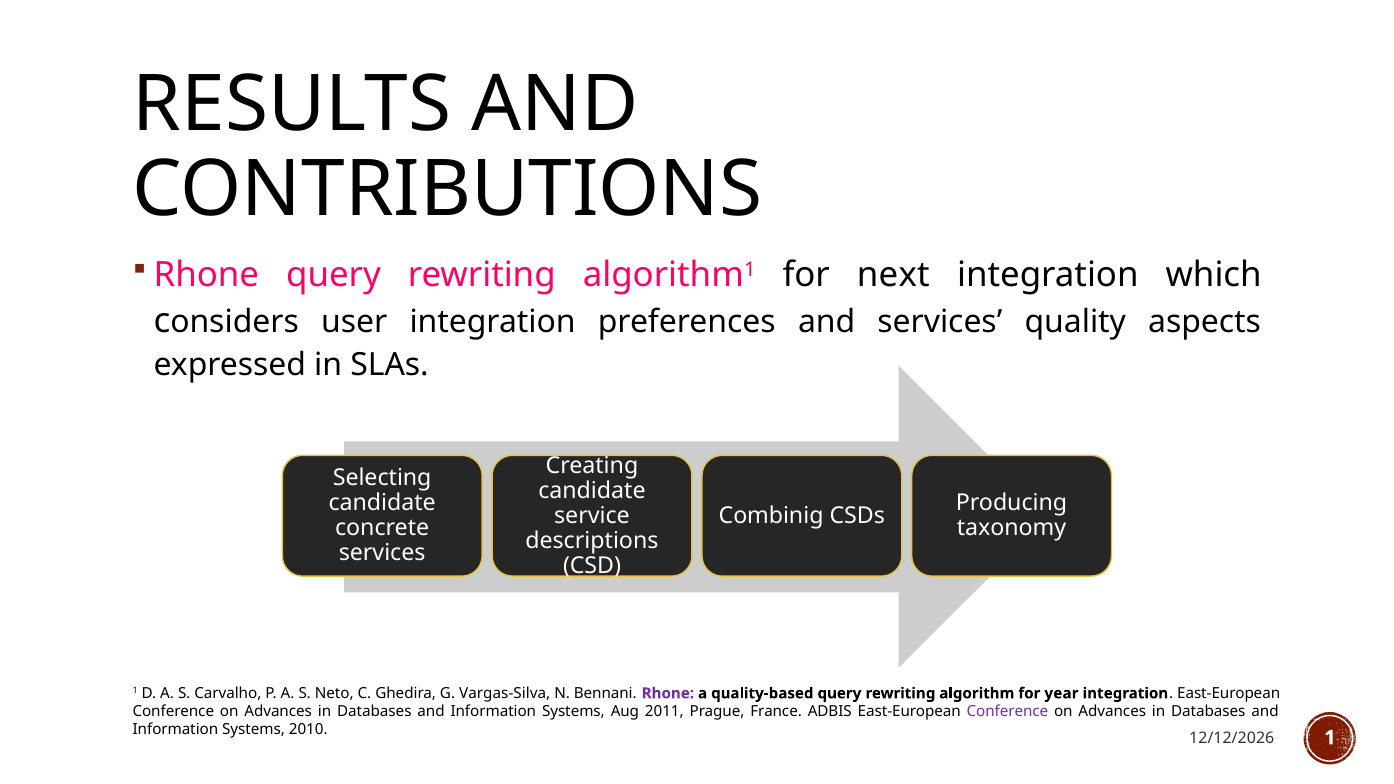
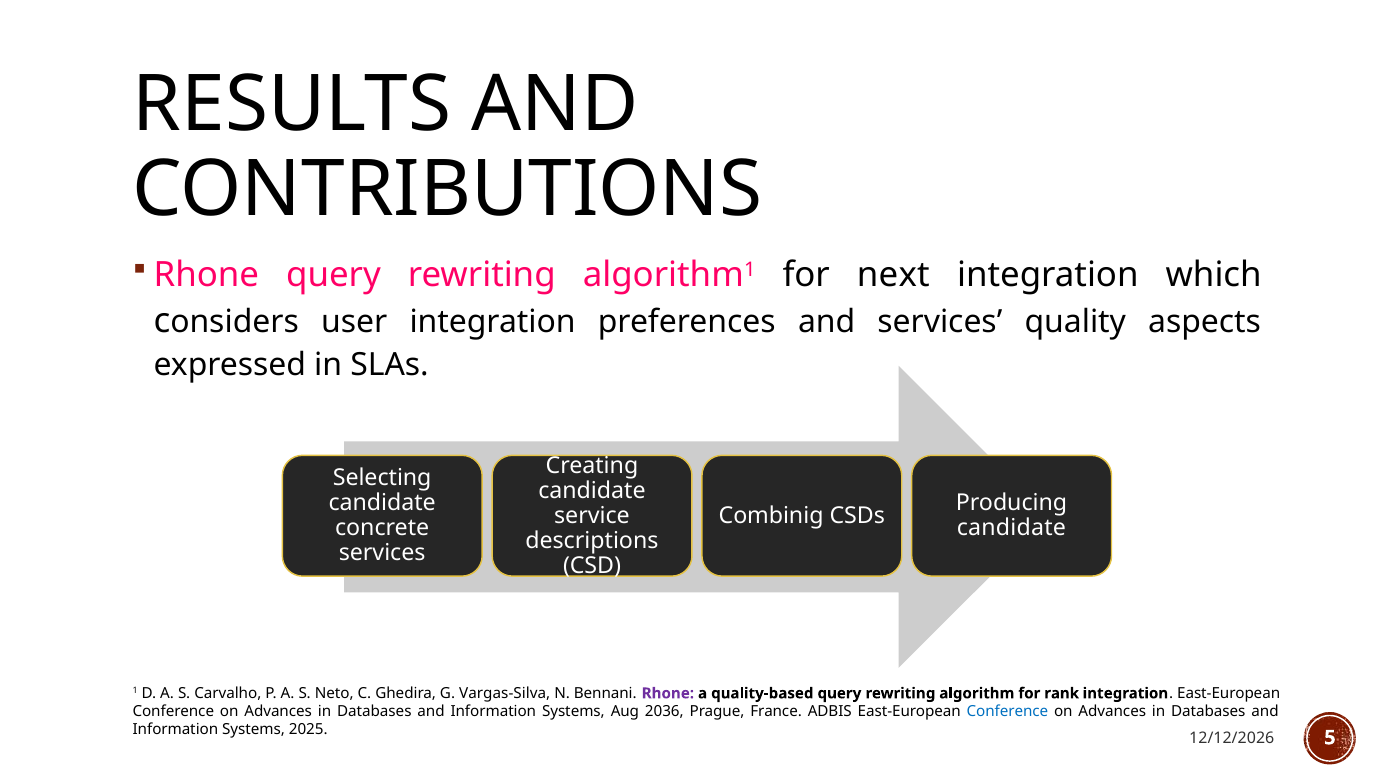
taxonomy at (1012, 528): taxonomy -> candidate
year: year -> rank
2011: 2011 -> 2036
Conference at (1007, 712) colour: purple -> blue
2010: 2010 -> 2025
1 at (1330, 738): 1 -> 5
